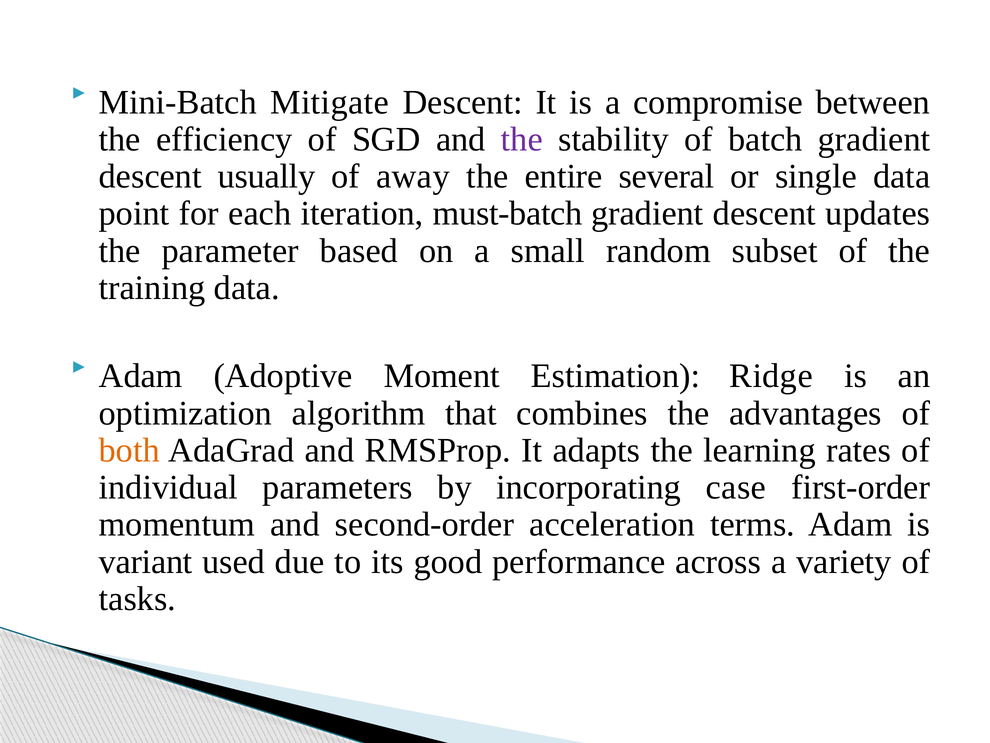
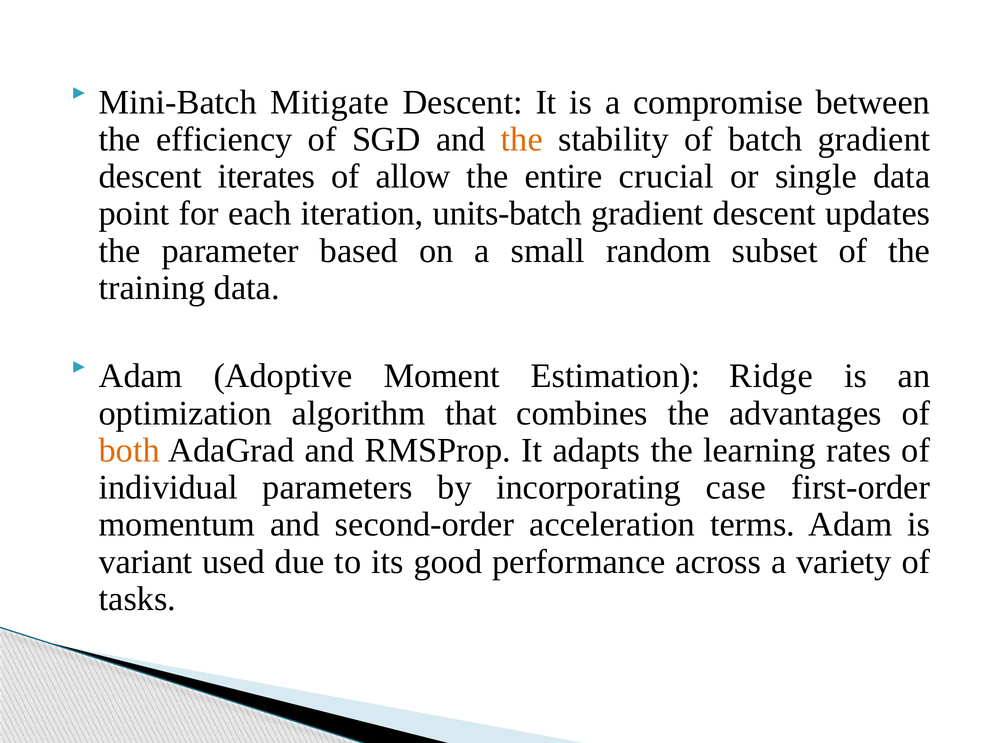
the at (522, 139) colour: purple -> orange
usually: usually -> iterates
away: away -> allow
several: several -> crucial
must-batch: must-batch -> units-batch
